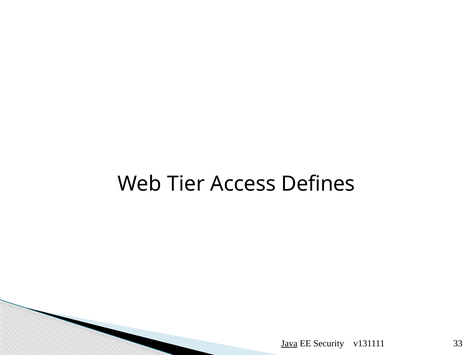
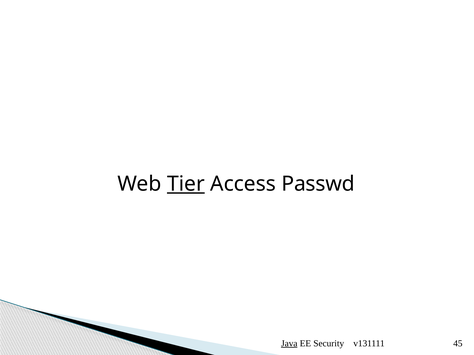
Tier underline: none -> present
Defines: Defines -> Passwd
33: 33 -> 45
